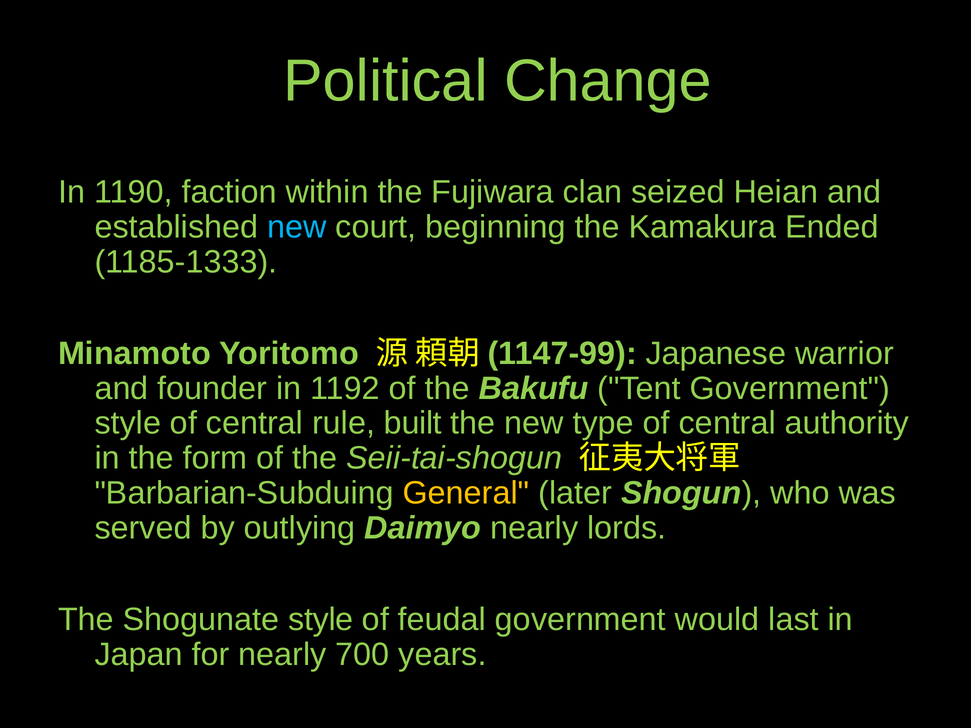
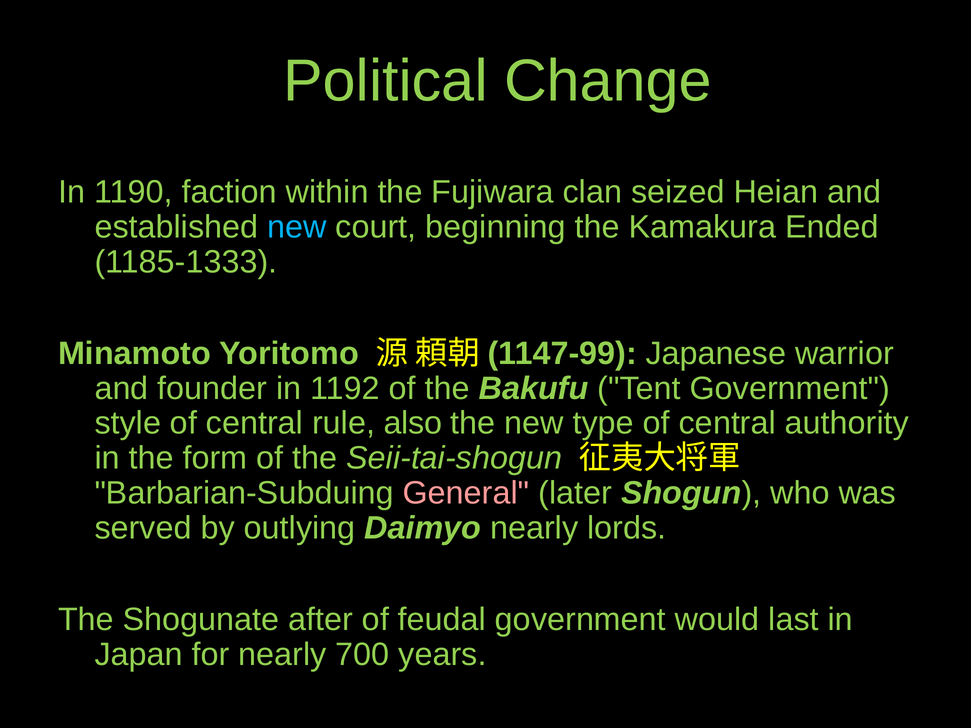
built: built -> also
General colour: yellow -> pink
Shogunate style: style -> after
